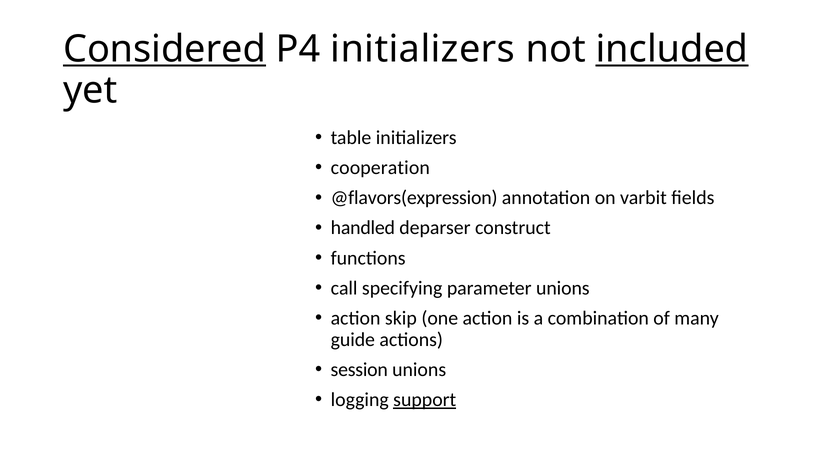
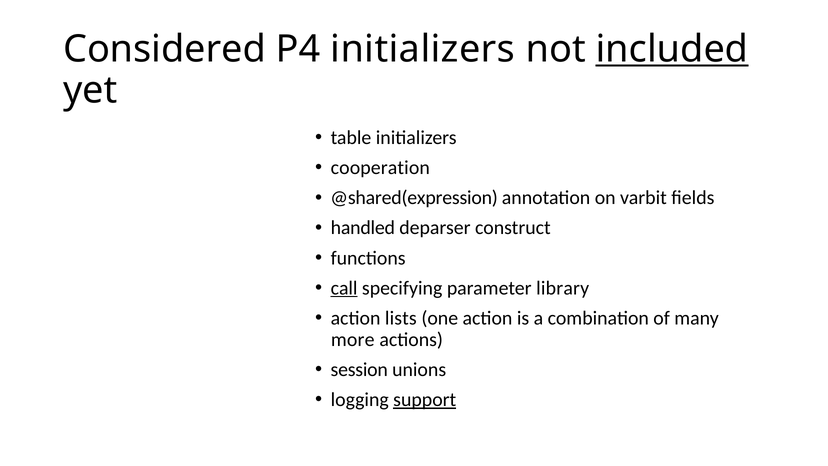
Considered underline: present -> none
@flavors(expression: @flavors(expression -> @shared(expression
call underline: none -> present
parameter unions: unions -> library
skip: skip -> lists
guide: guide -> more
